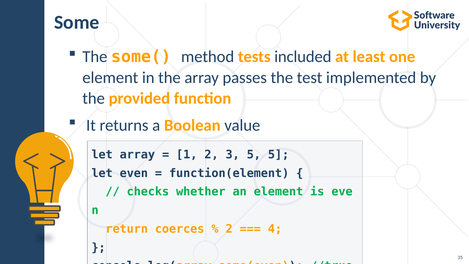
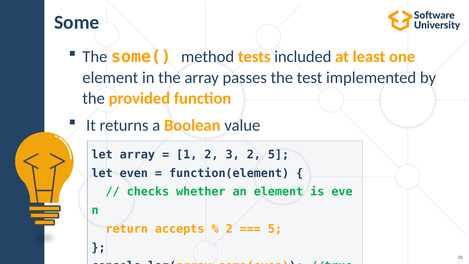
3 5: 5 -> 2
coerces: coerces -> accepts
4 at (275, 229): 4 -> 5
